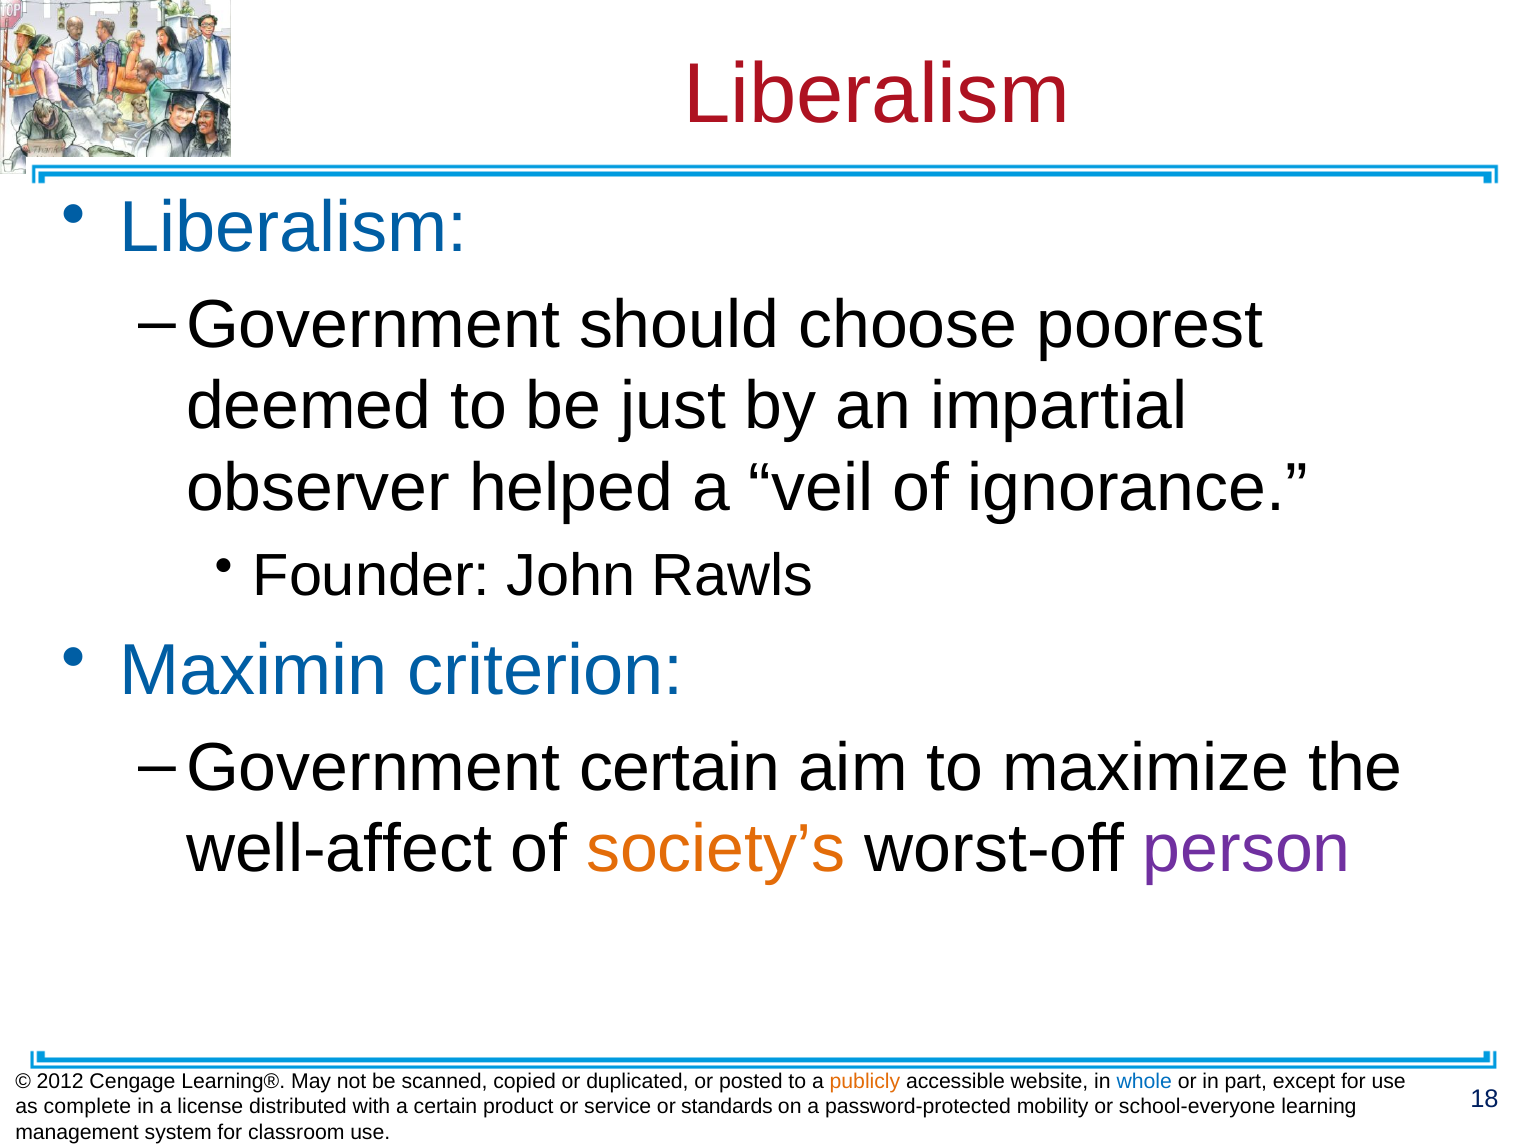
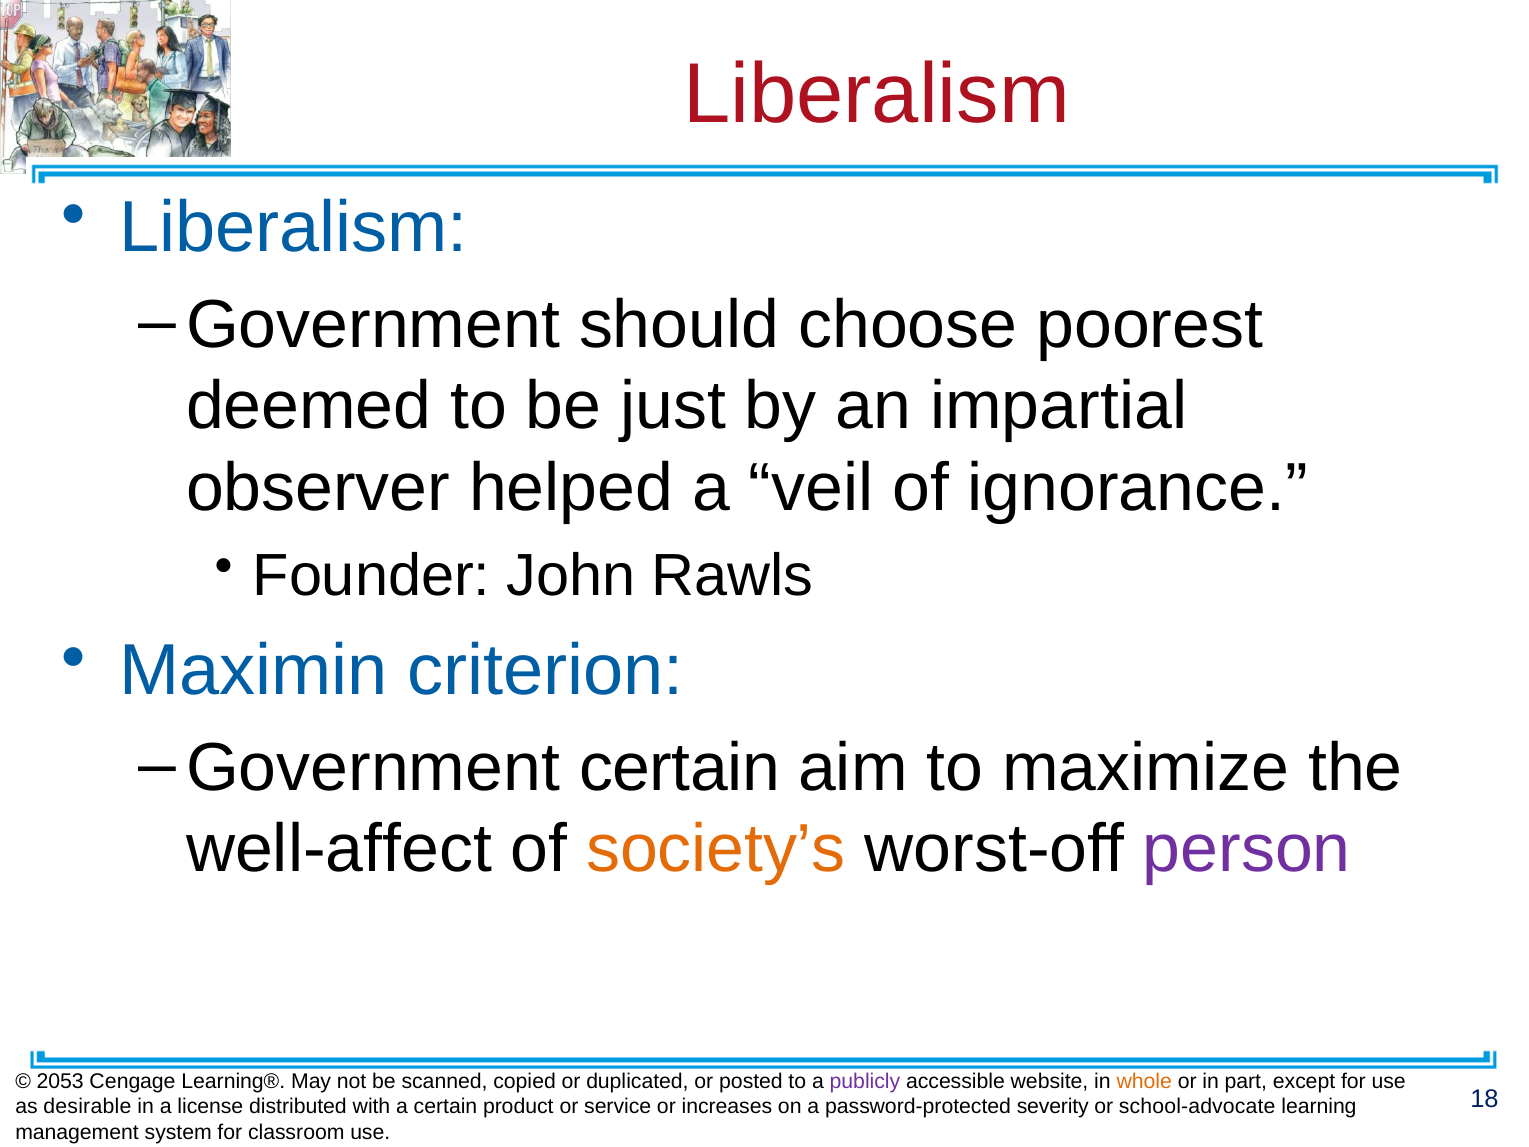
2012: 2012 -> 2053
publicly colour: orange -> purple
whole colour: blue -> orange
complete: complete -> desirable
standards: standards -> increases
mobility: mobility -> severity
school-everyone: school-everyone -> school-advocate
